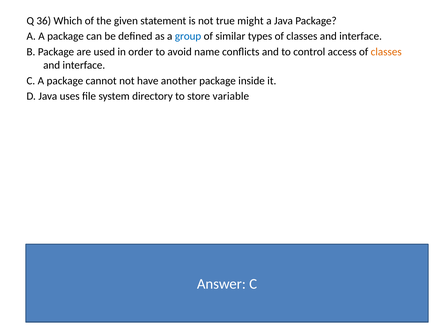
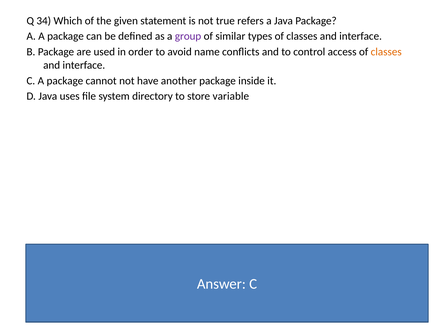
36: 36 -> 34
might: might -> refers
group colour: blue -> purple
